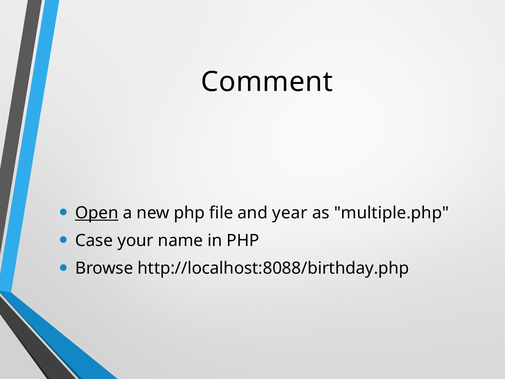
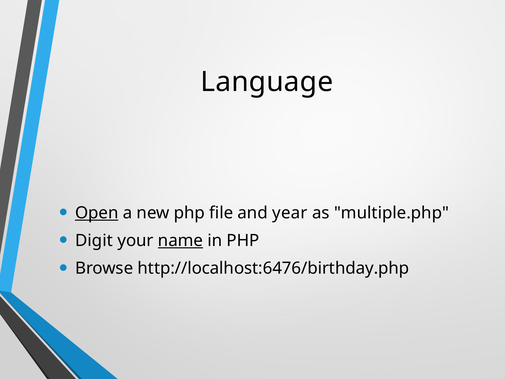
Comment: Comment -> Language
Case: Case -> Digit
name underline: none -> present
http://localhost:8088/birthday.php: http://localhost:8088/birthday.php -> http://localhost:6476/birthday.php
